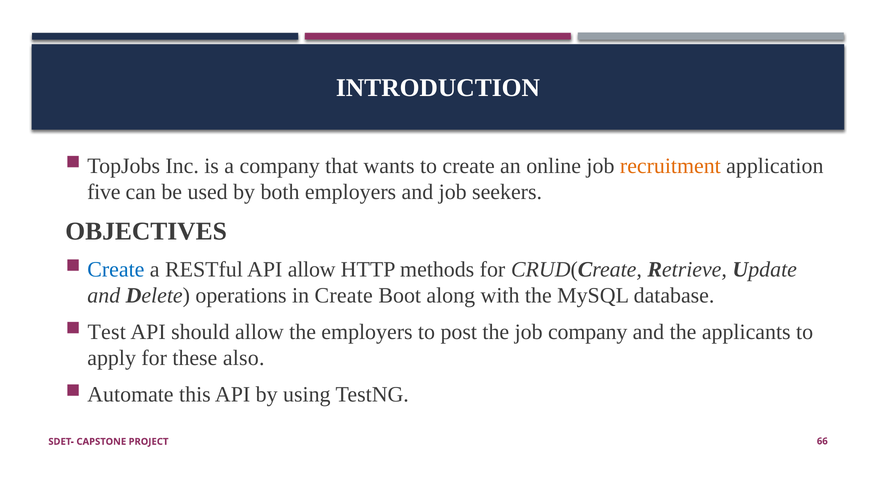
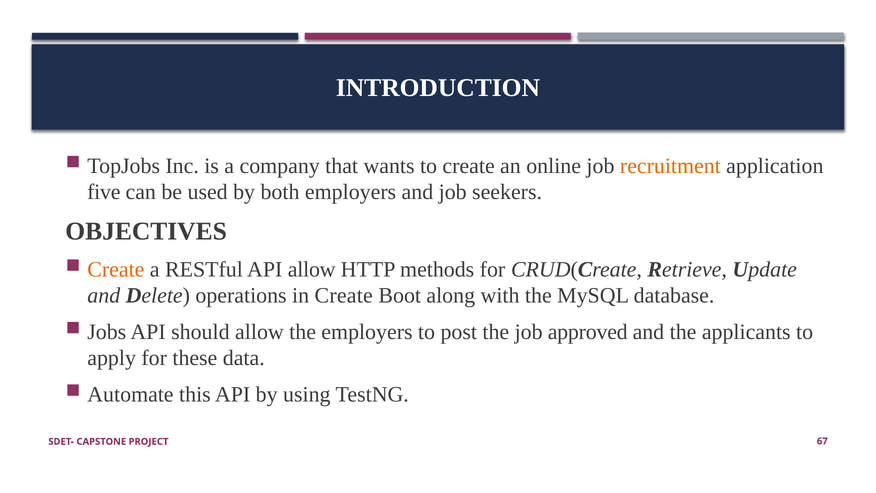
Create at (116, 269) colour: blue -> orange
Test: Test -> Jobs
job company: company -> approved
also: also -> data
66: 66 -> 67
